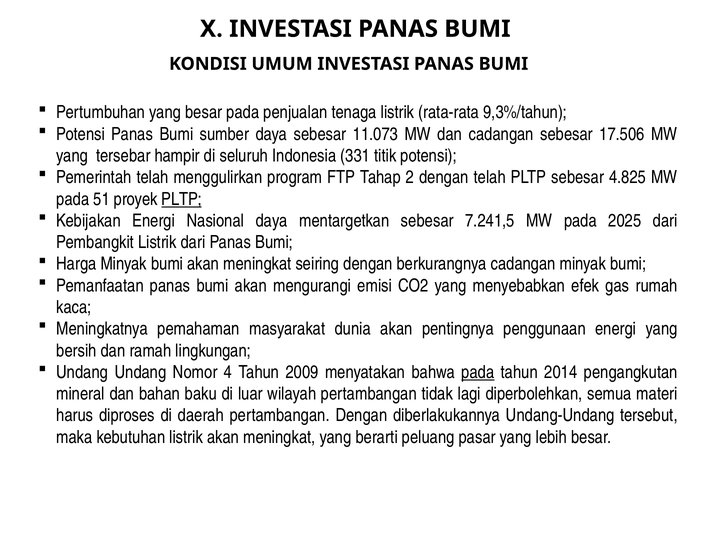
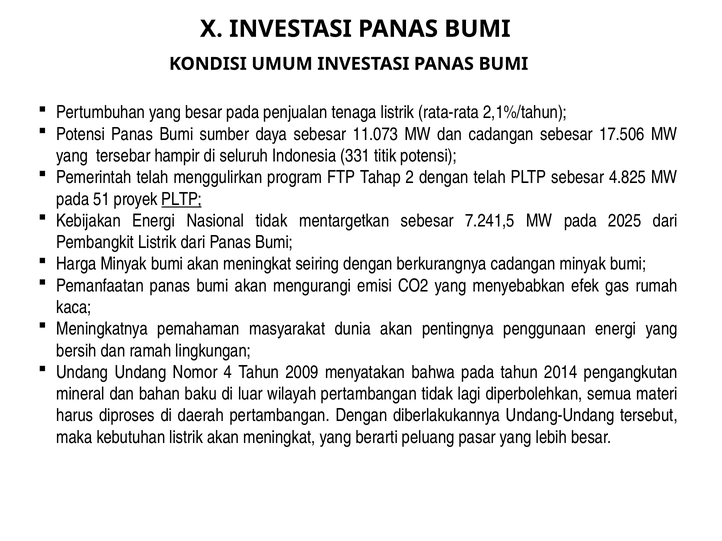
9,3%/tahun: 9,3%/tahun -> 2,1%/tahun
Nasional daya: daya -> tidak
pada at (478, 373) underline: present -> none
